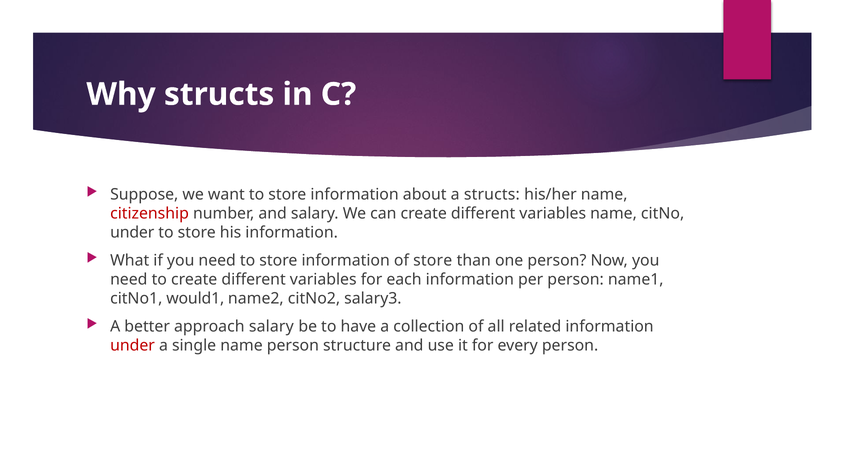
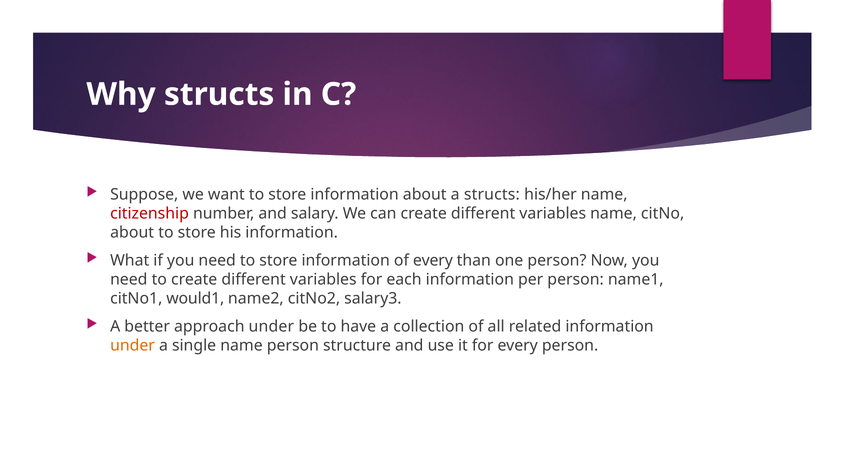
under at (132, 232): under -> about
of store: store -> every
approach salary: salary -> under
under at (133, 345) colour: red -> orange
